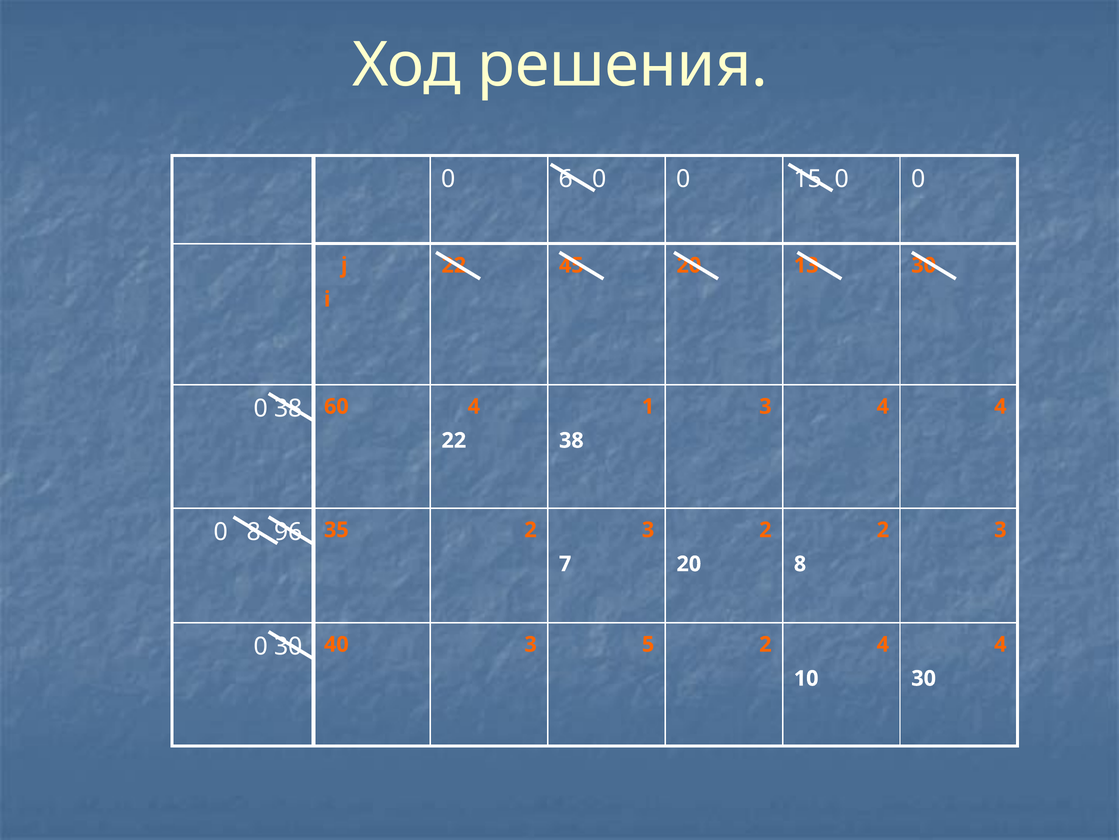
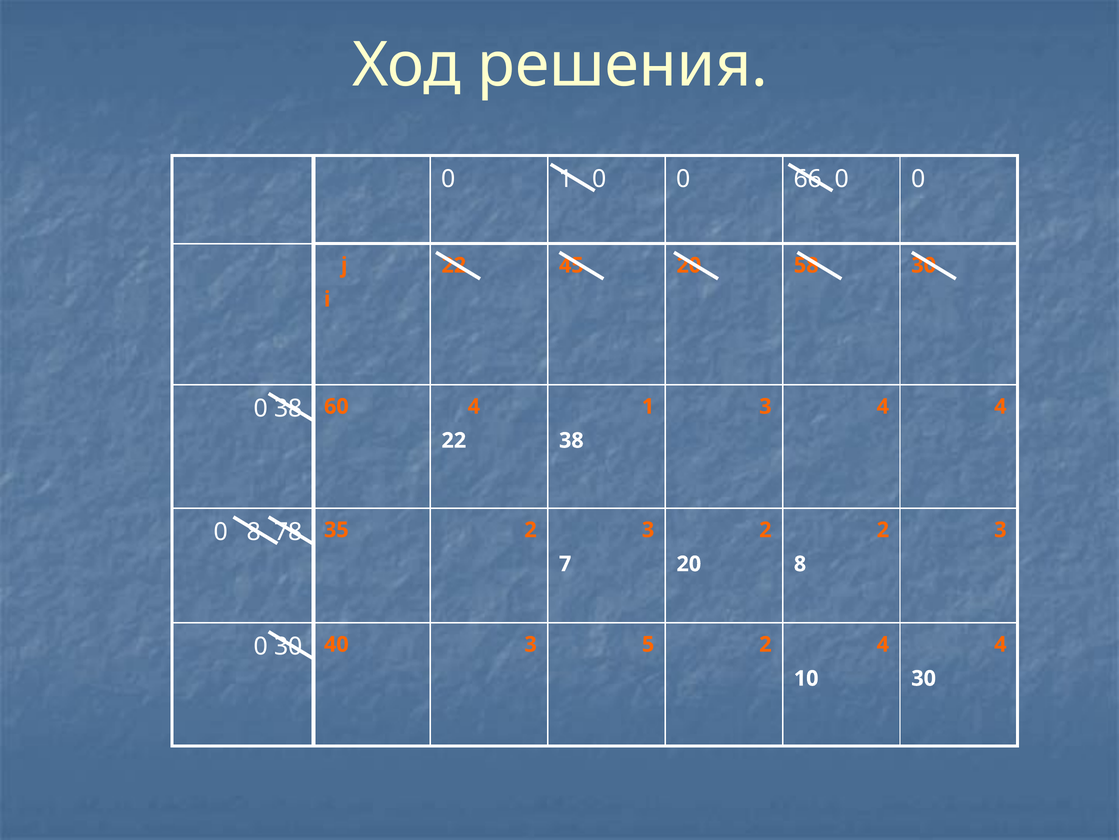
0 6: 6 -> 1
15: 15 -> 66
13: 13 -> 58
96: 96 -> 78
